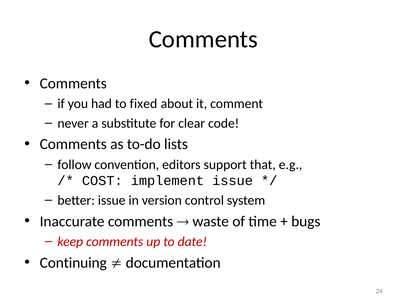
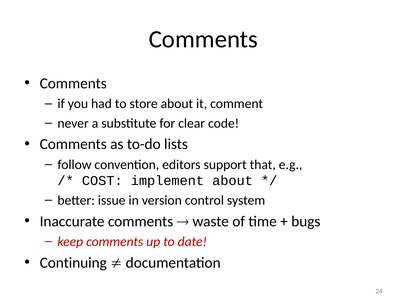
fixed: fixed -> store
implement issue: issue -> about
